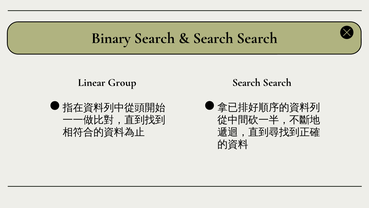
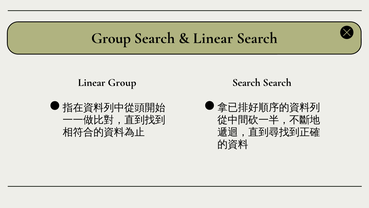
Binary at (111, 38): Binary -> Group
Search at (213, 38): Search -> Linear
